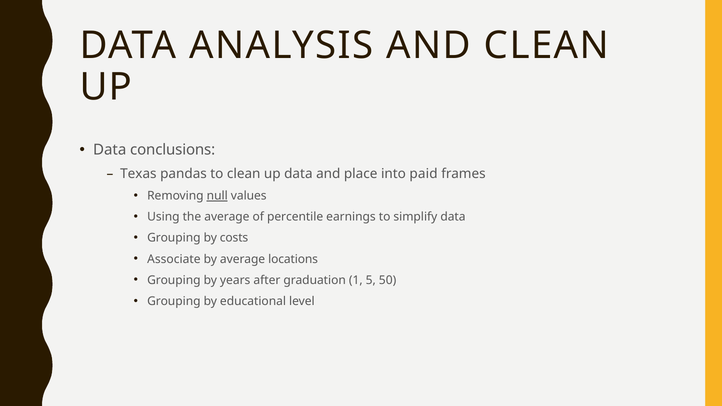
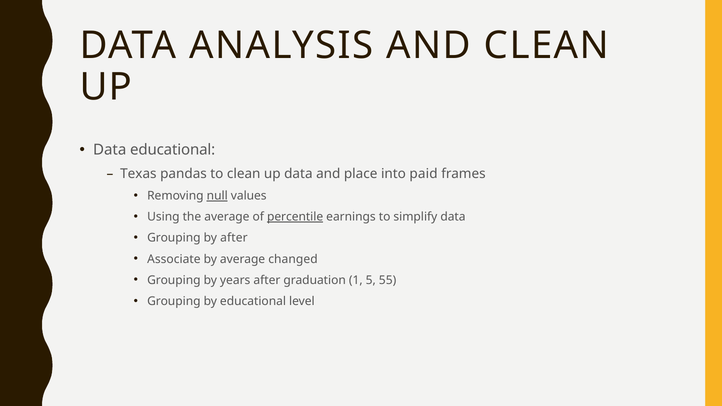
Data conclusions: conclusions -> educational
percentile underline: none -> present
by costs: costs -> after
locations: locations -> changed
50: 50 -> 55
